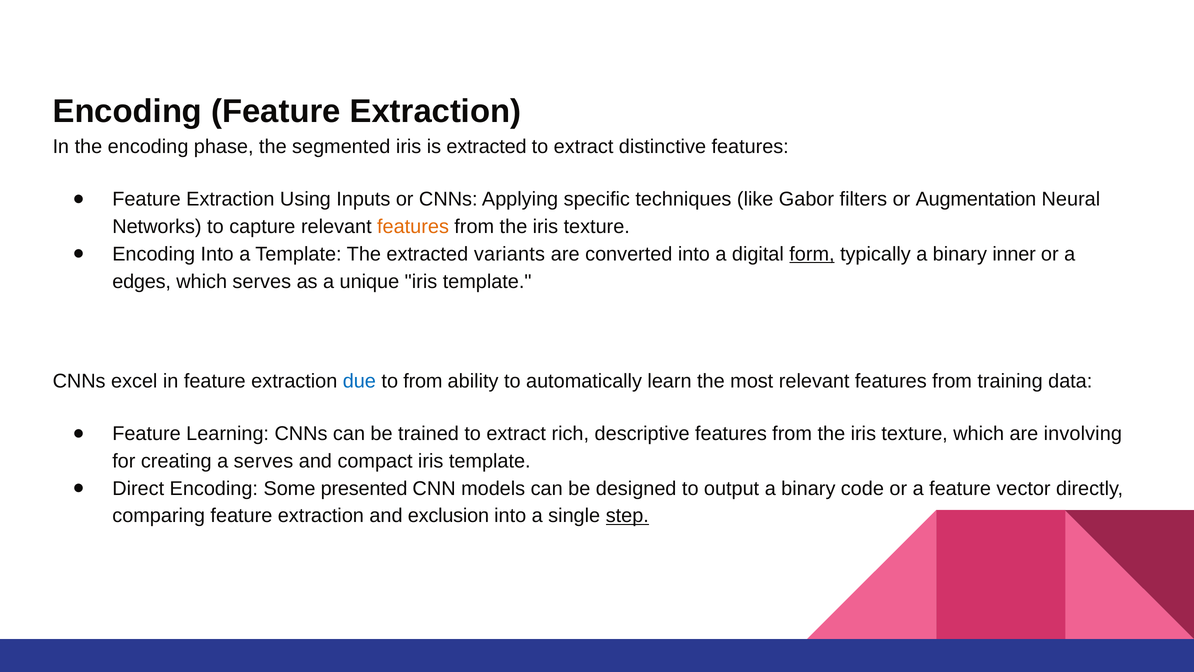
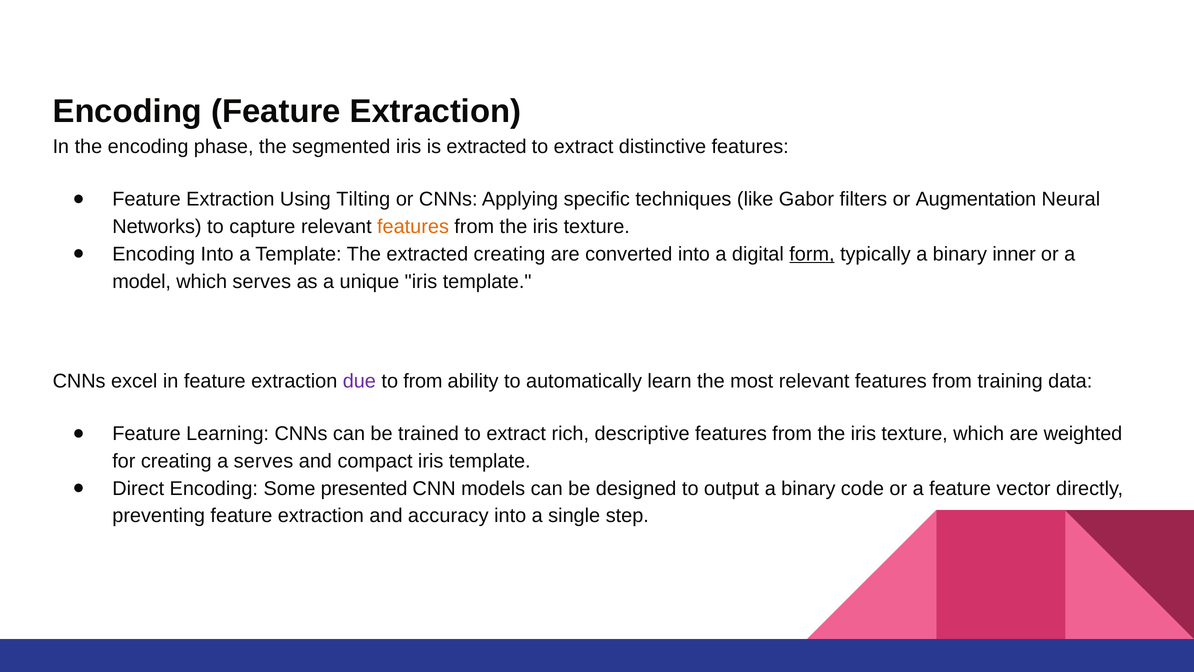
Inputs: Inputs -> Tilting
extracted variants: variants -> creating
edges: edges -> model
due colour: blue -> purple
involving: involving -> weighted
comparing: comparing -> preventing
exclusion: exclusion -> accuracy
step underline: present -> none
